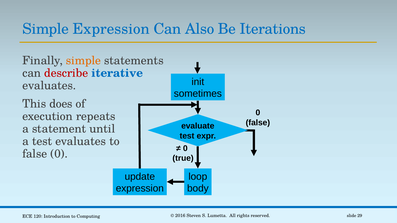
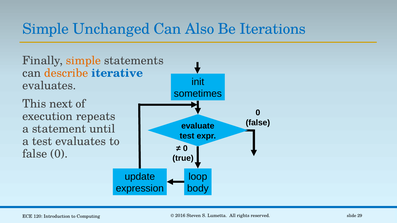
Simple Expression: Expression -> Unchanged
describe colour: red -> orange
does: does -> next
